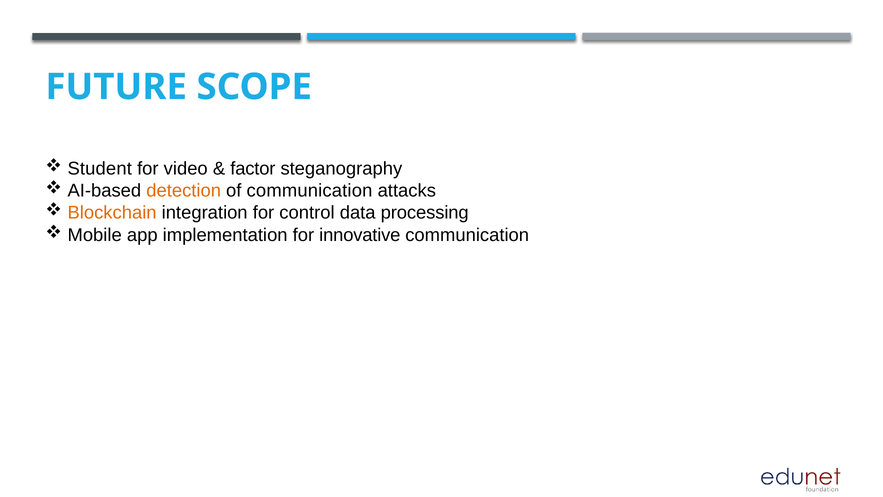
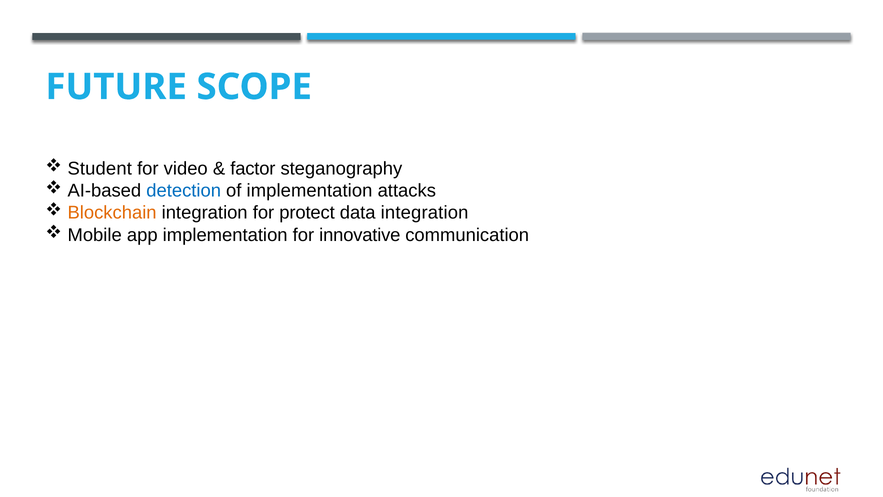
detection colour: orange -> blue
of communication: communication -> implementation
control: control -> protect
data processing: processing -> integration
